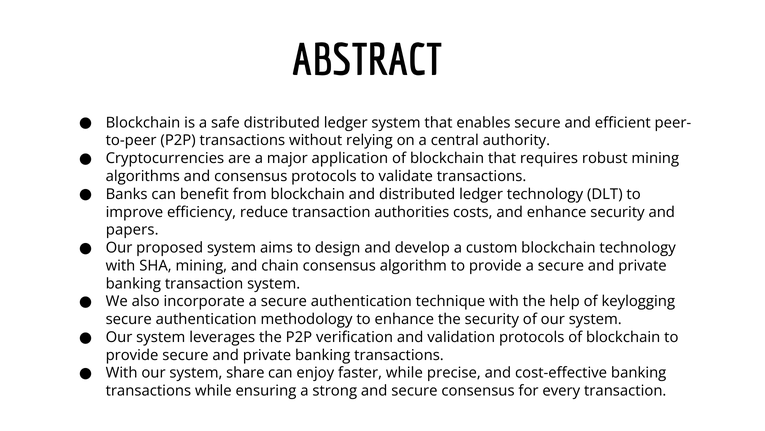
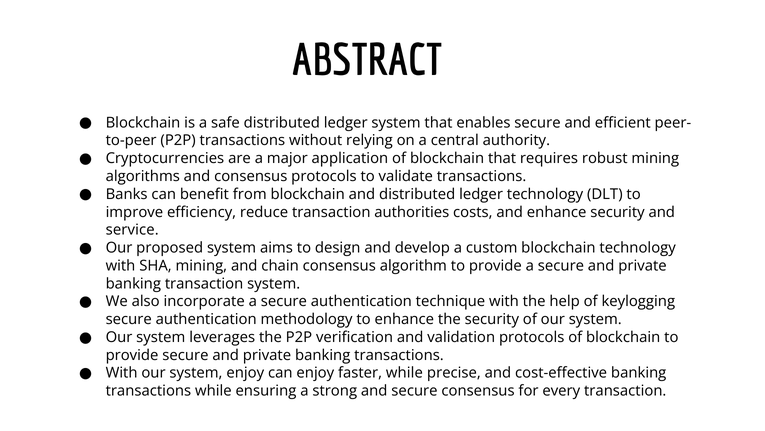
papers: papers -> service
system share: share -> enjoy
